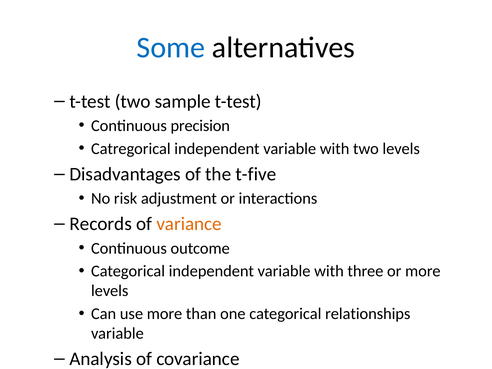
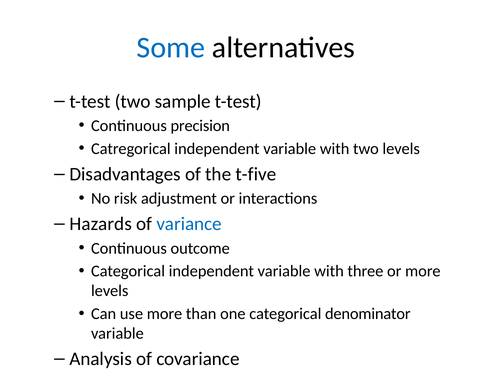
Records: Records -> Hazards
variance colour: orange -> blue
relationships: relationships -> denominator
